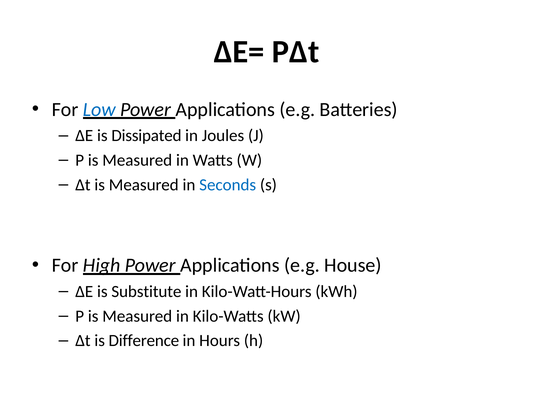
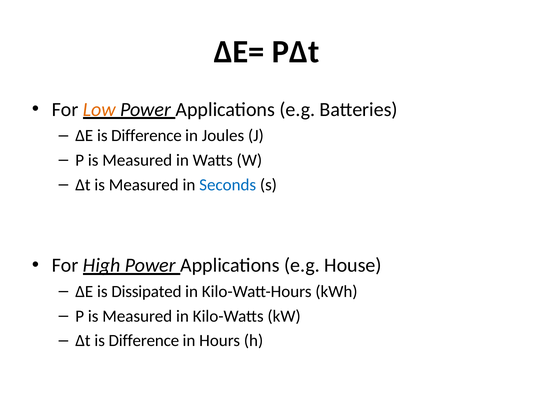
Low colour: blue -> orange
ΔE is Dissipated: Dissipated -> Difference
Substitute: Substitute -> Dissipated
